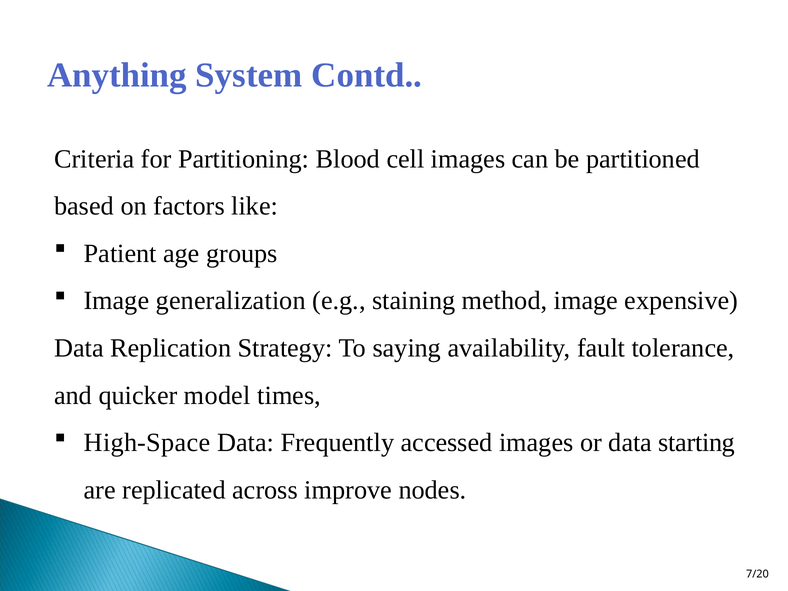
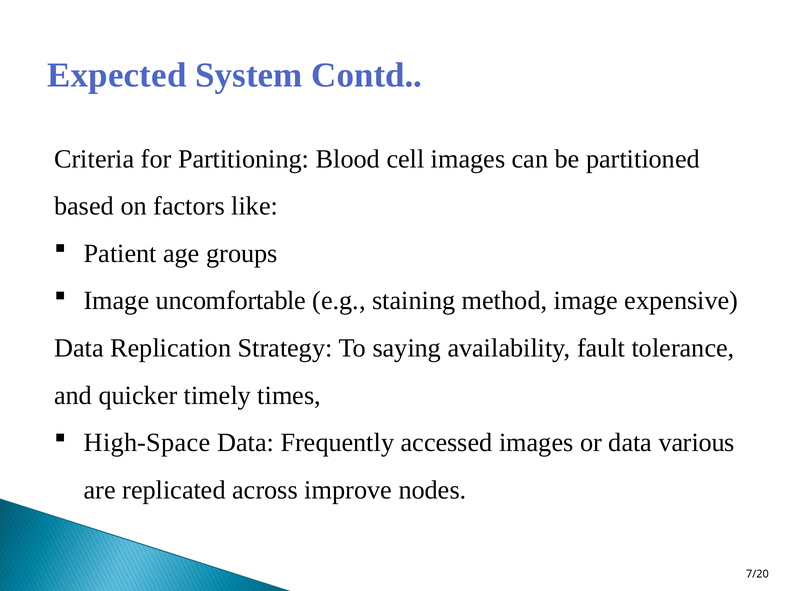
Anything: Anything -> Expected
generalization: generalization -> uncomfortable
model: model -> timely
starting: starting -> various
